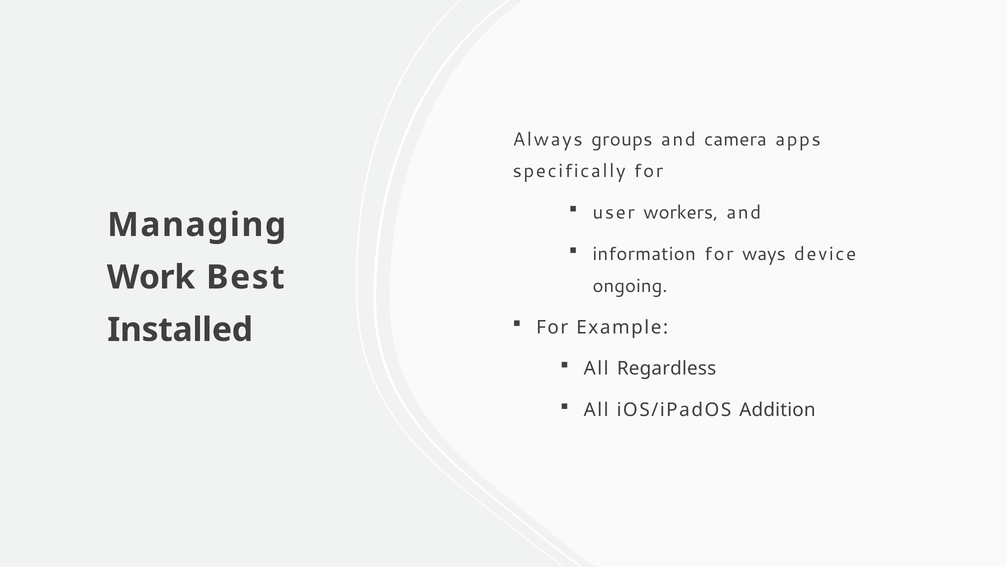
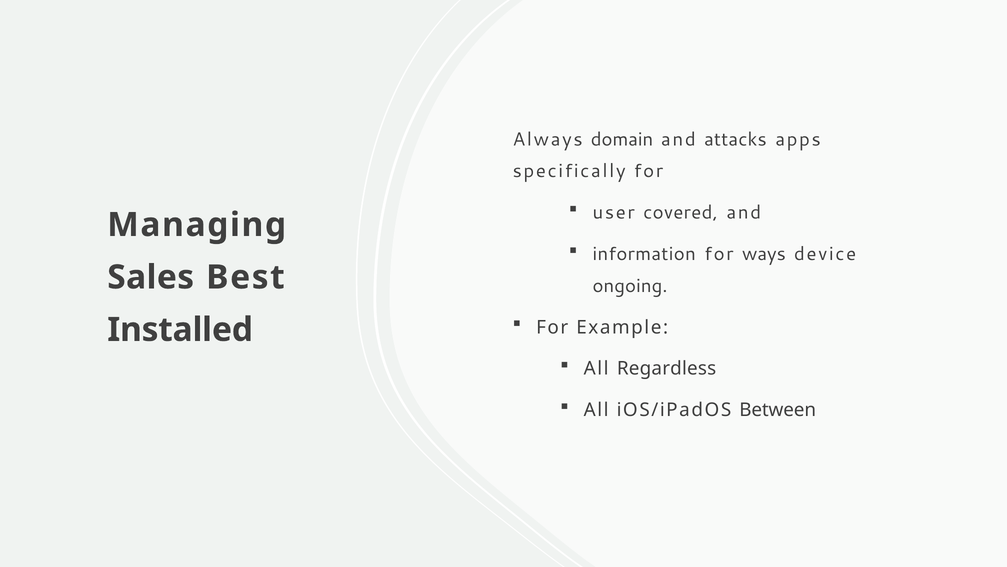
groups: groups -> domain
camera: camera -> attacks
workers: workers -> covered
Work: Work -> Sales
Addition: Addition -> Between
